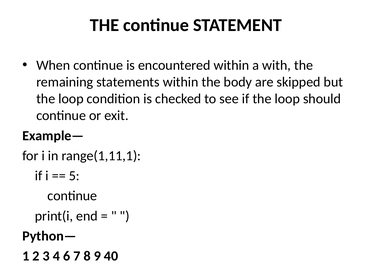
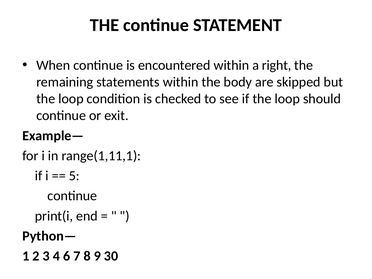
with: with -> right
40: 40 -> 30
